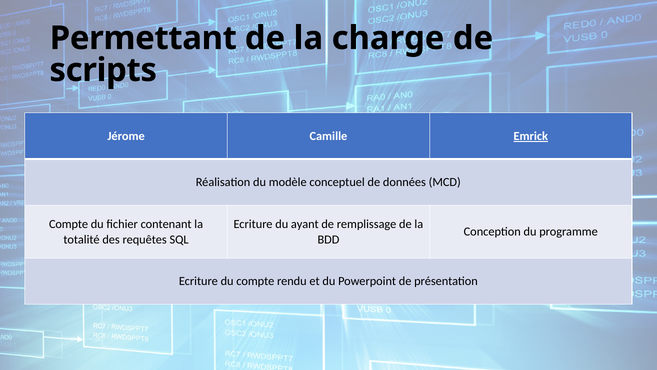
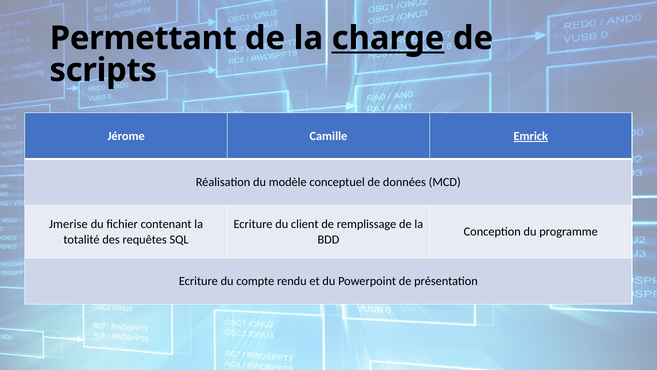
charge underline: none -> present
Compte at (69, 224): Compte -> Jmerise
ayant: ayant -> client
